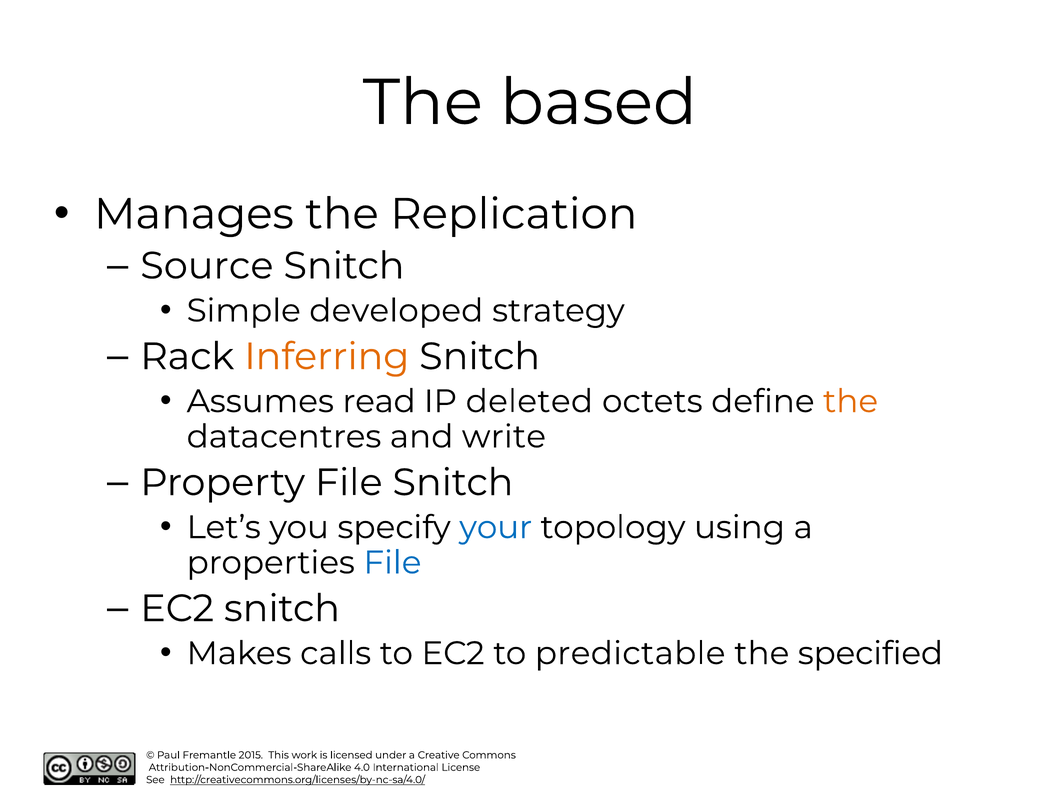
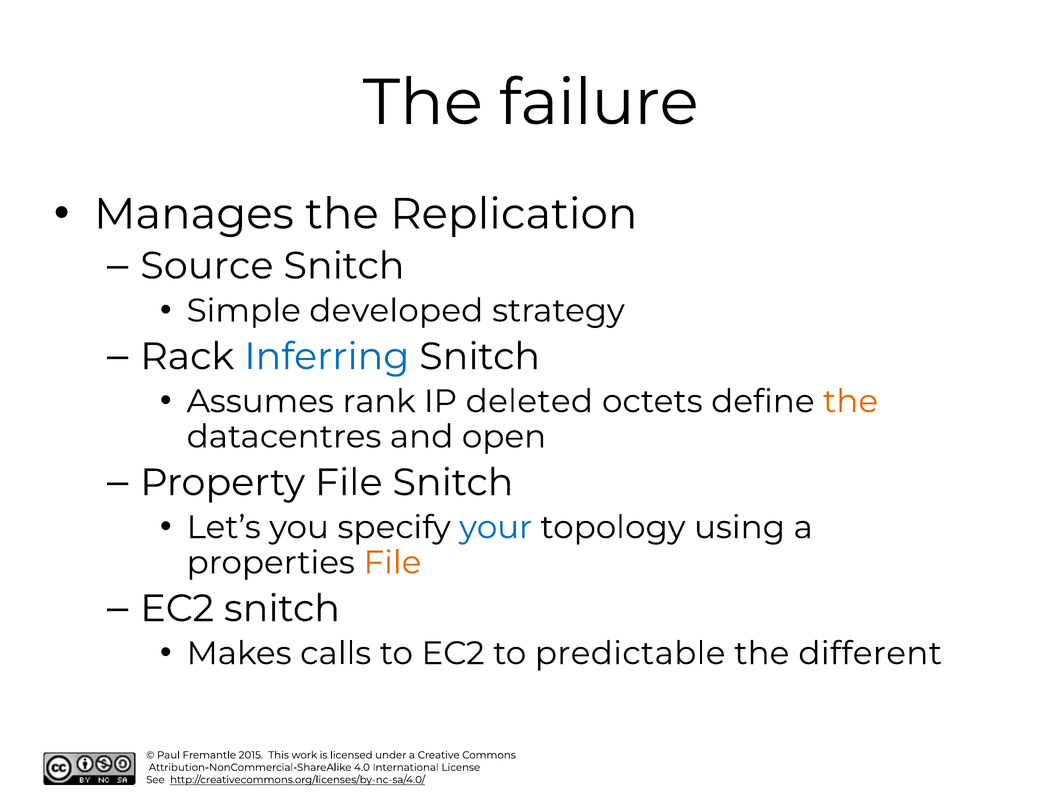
based: based -> failure
Inferring colour: orange -> blue
read: read -> rank
write: write -> open
File at (392, 563) colour: blue -> orange
specified: specified -> different
